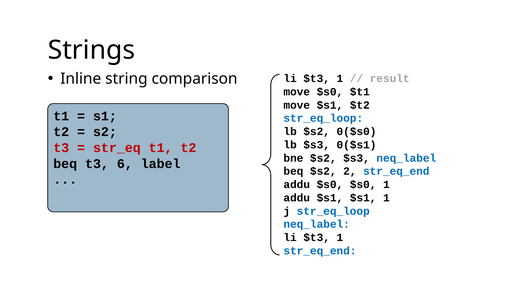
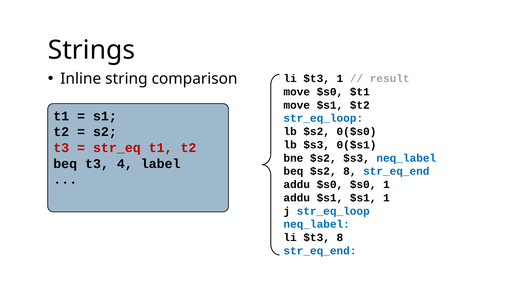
6: 6 -> 4
$s2 2: 2 -> 8
1 at (340, 238): 1 -> 8
